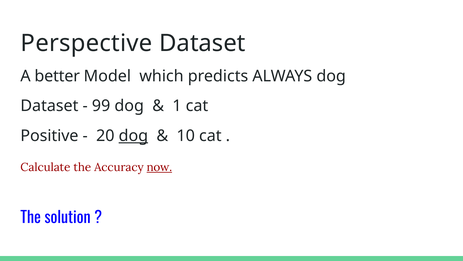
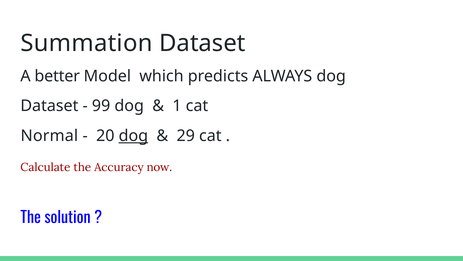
Perspective: Perspective -> Summation
Positive: Positive -> Normal
10: 10 -> 29
now underline: present -> none
